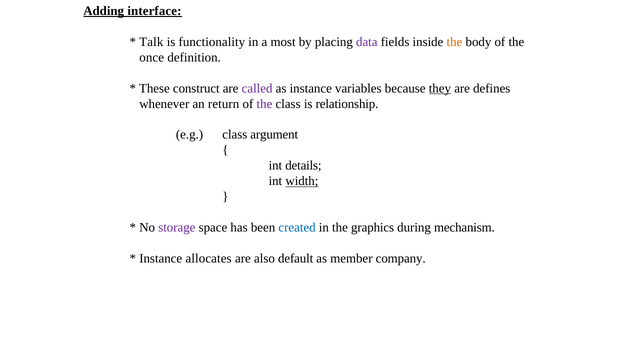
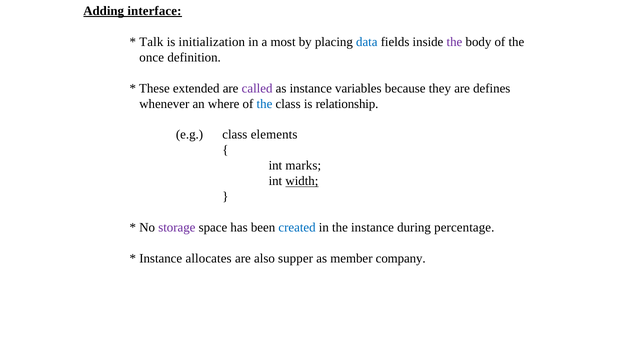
functionality: functionality -> initialization
data colour: purple -> blue
the at (454, 42) colour: orange -> purple
construct: construct -> extended
they underline: present -> none
return: return -> where
the at (264, 104) colour: purple -> blue
argument: argument -> elements
details: details -> marks
the graphics: graphics -> instance
mechanism: mechanism -> percentage
default: default -> supper
